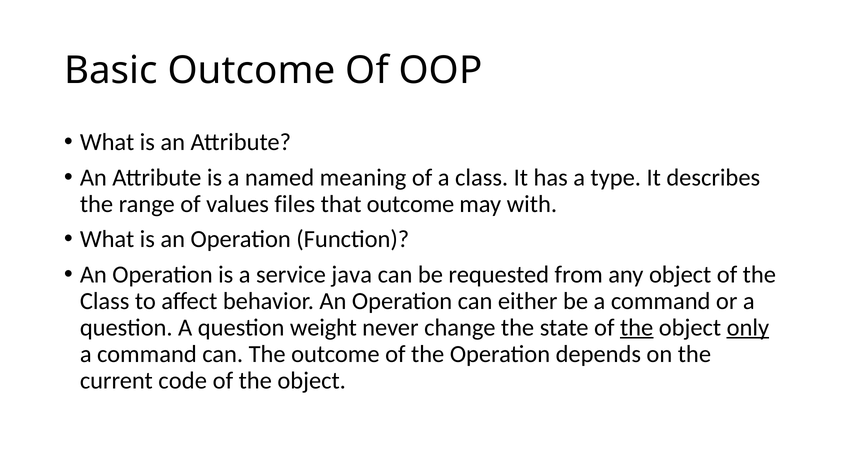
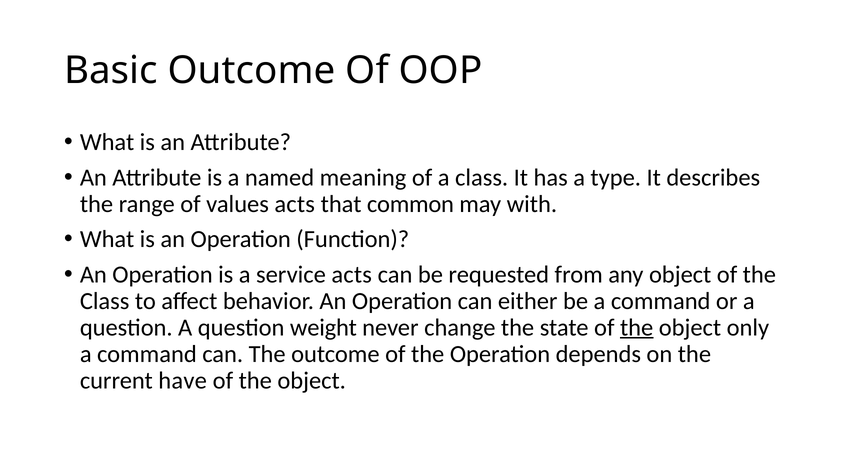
values files: files -> acts
that outcome: outcome -> common
service java: java -> acts
only underline: present -> none
code: code -> have
